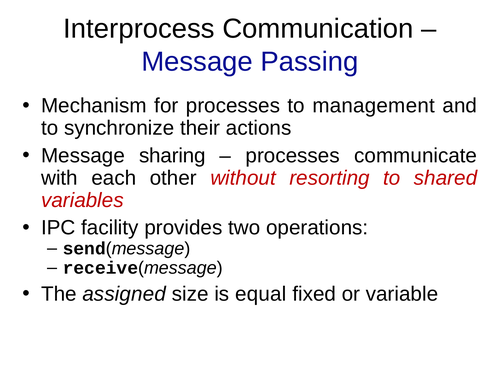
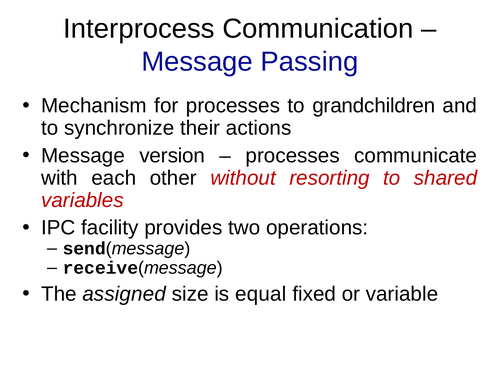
management: management -> grandchildren
sharing: sharing -> version
